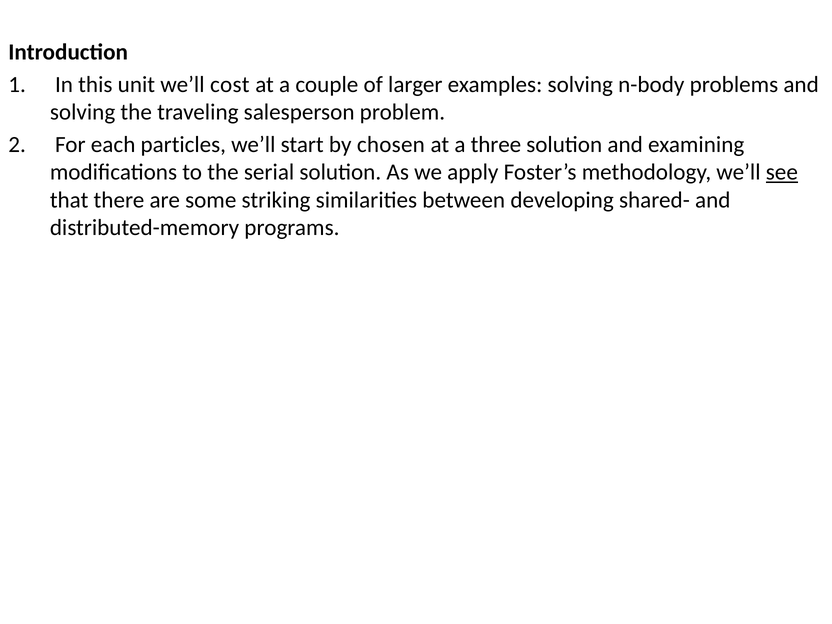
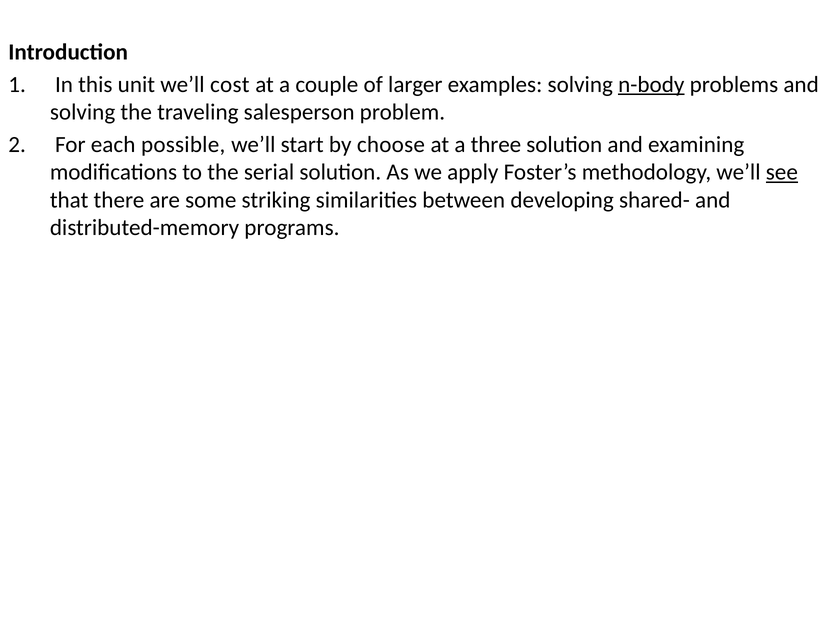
n-body underline: none -> present
particles: particles -> possible
chosen: chosen -> choose
